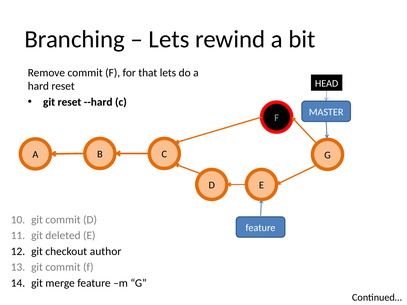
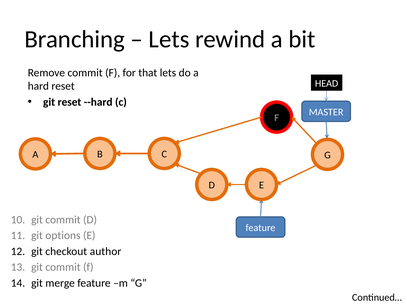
deleted: deleted -> options
